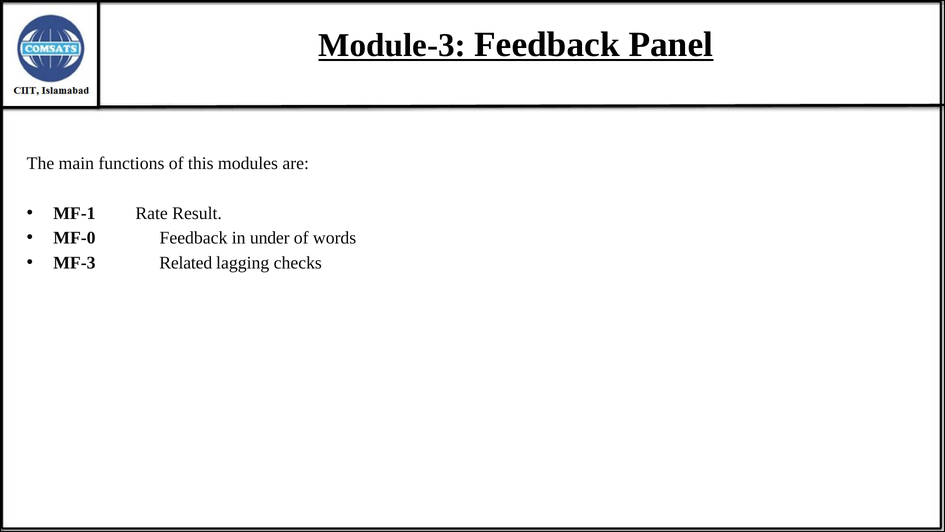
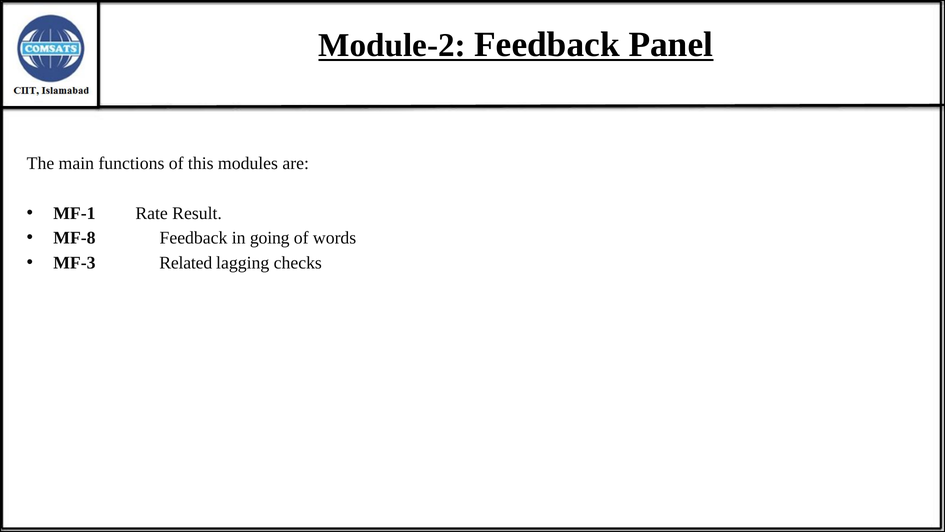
Module-3: Module-3 -> Module-2
MF-0: MF-0 -> MF-8
under: under -> going
